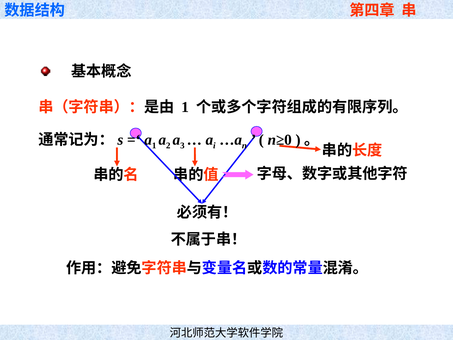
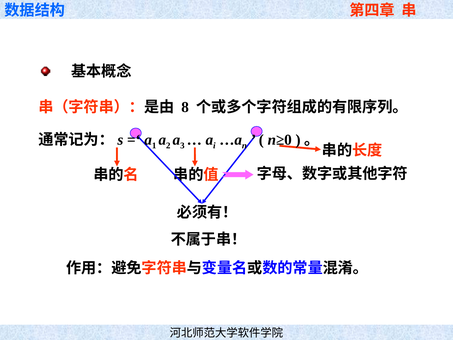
1 at (185, 107): 1 -> 8
